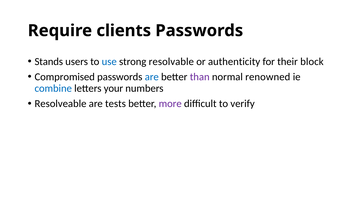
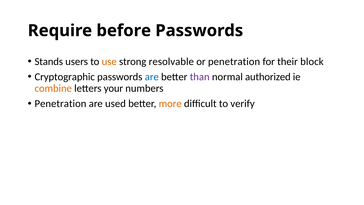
clients: clients -> before
use colour: blue -> orange
or authenticity: authenticity -> penetration
Compromised: Compromised -> Cryptographic
renowned: renowned -> authorized
combine colour: blue -> orange
Resolveable at (60, 104): Resolveable -> Penetration
tests: tests -> used
more colour: purple -> orange
